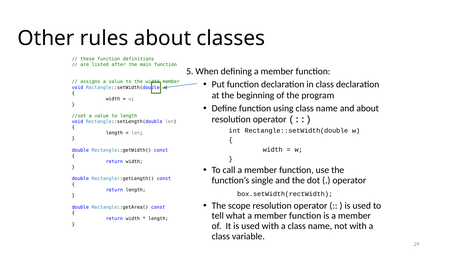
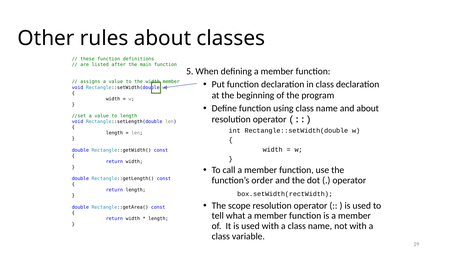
single: single -> order
